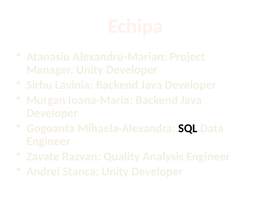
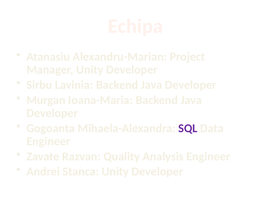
SQL colour: black -> purple
